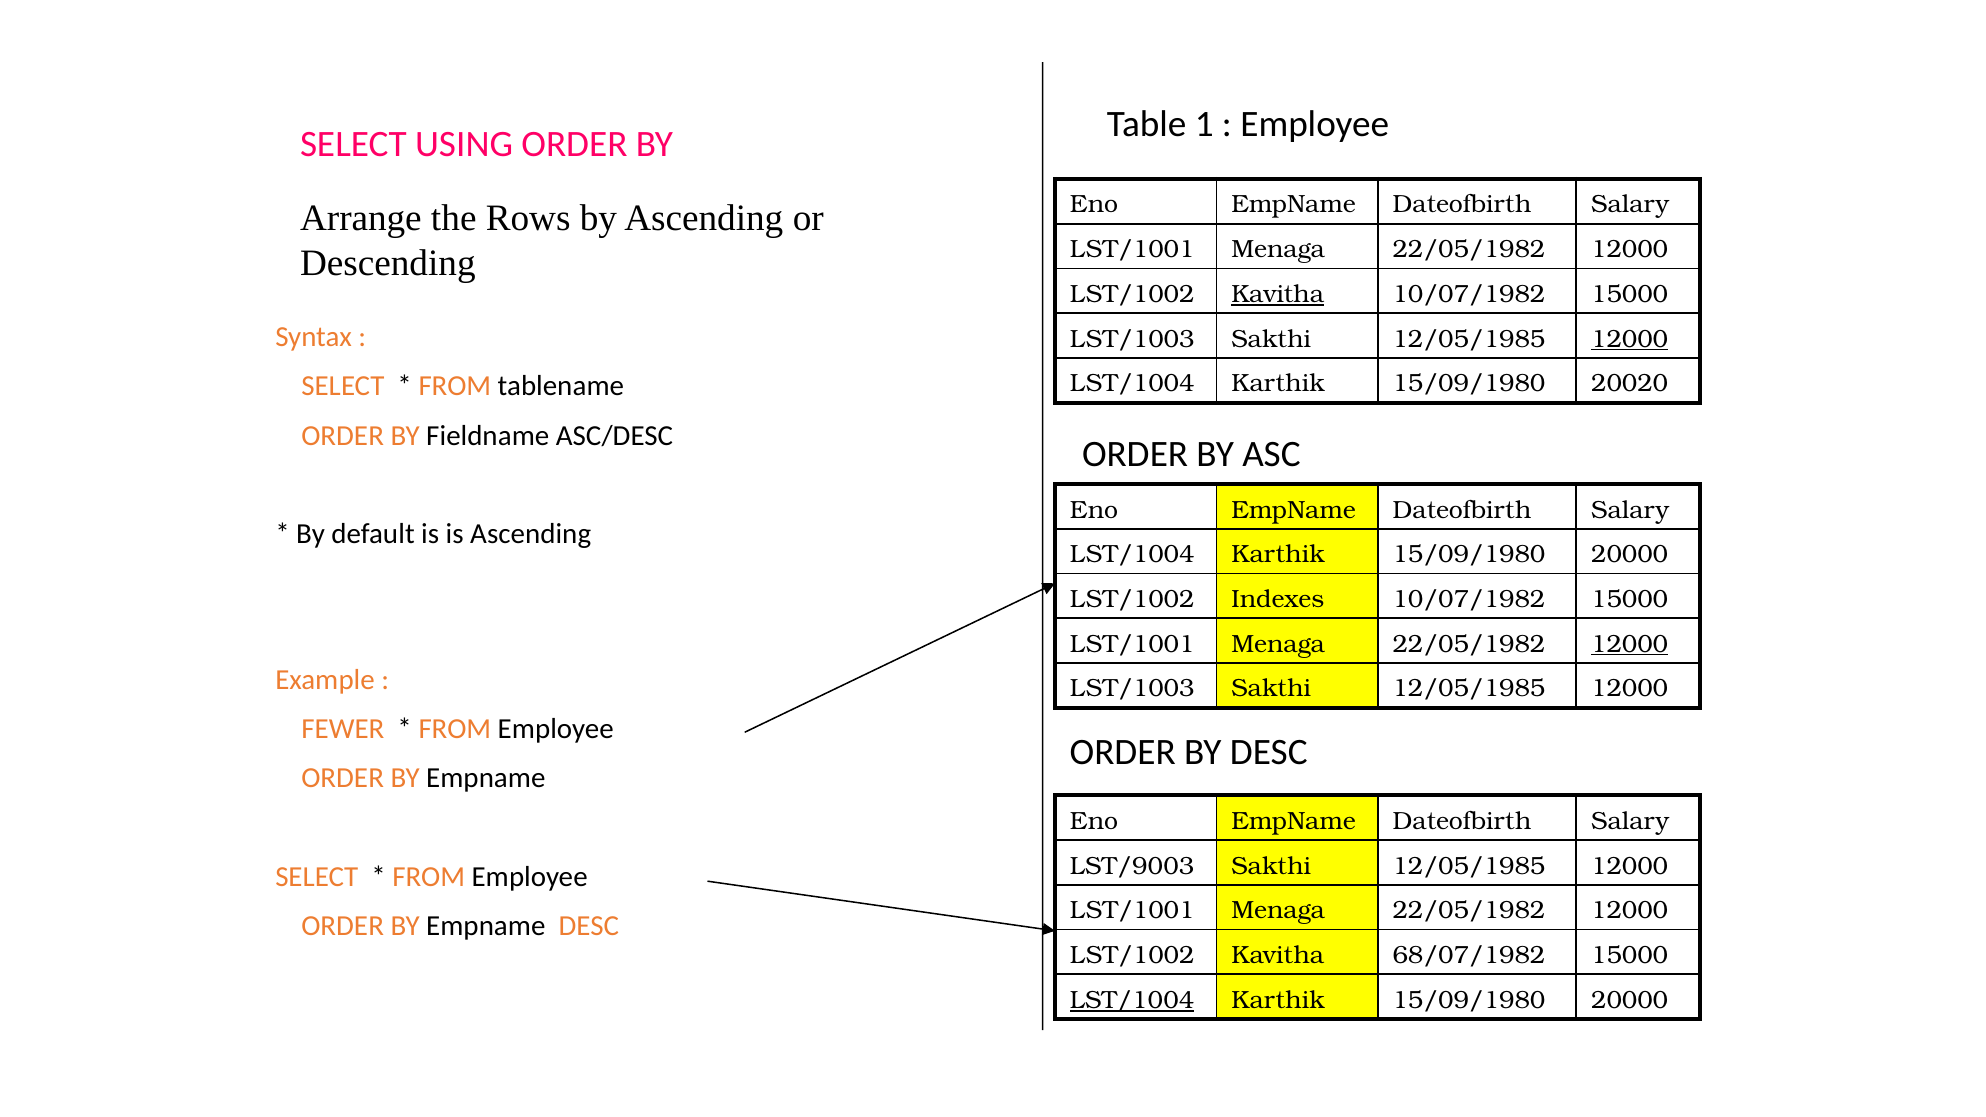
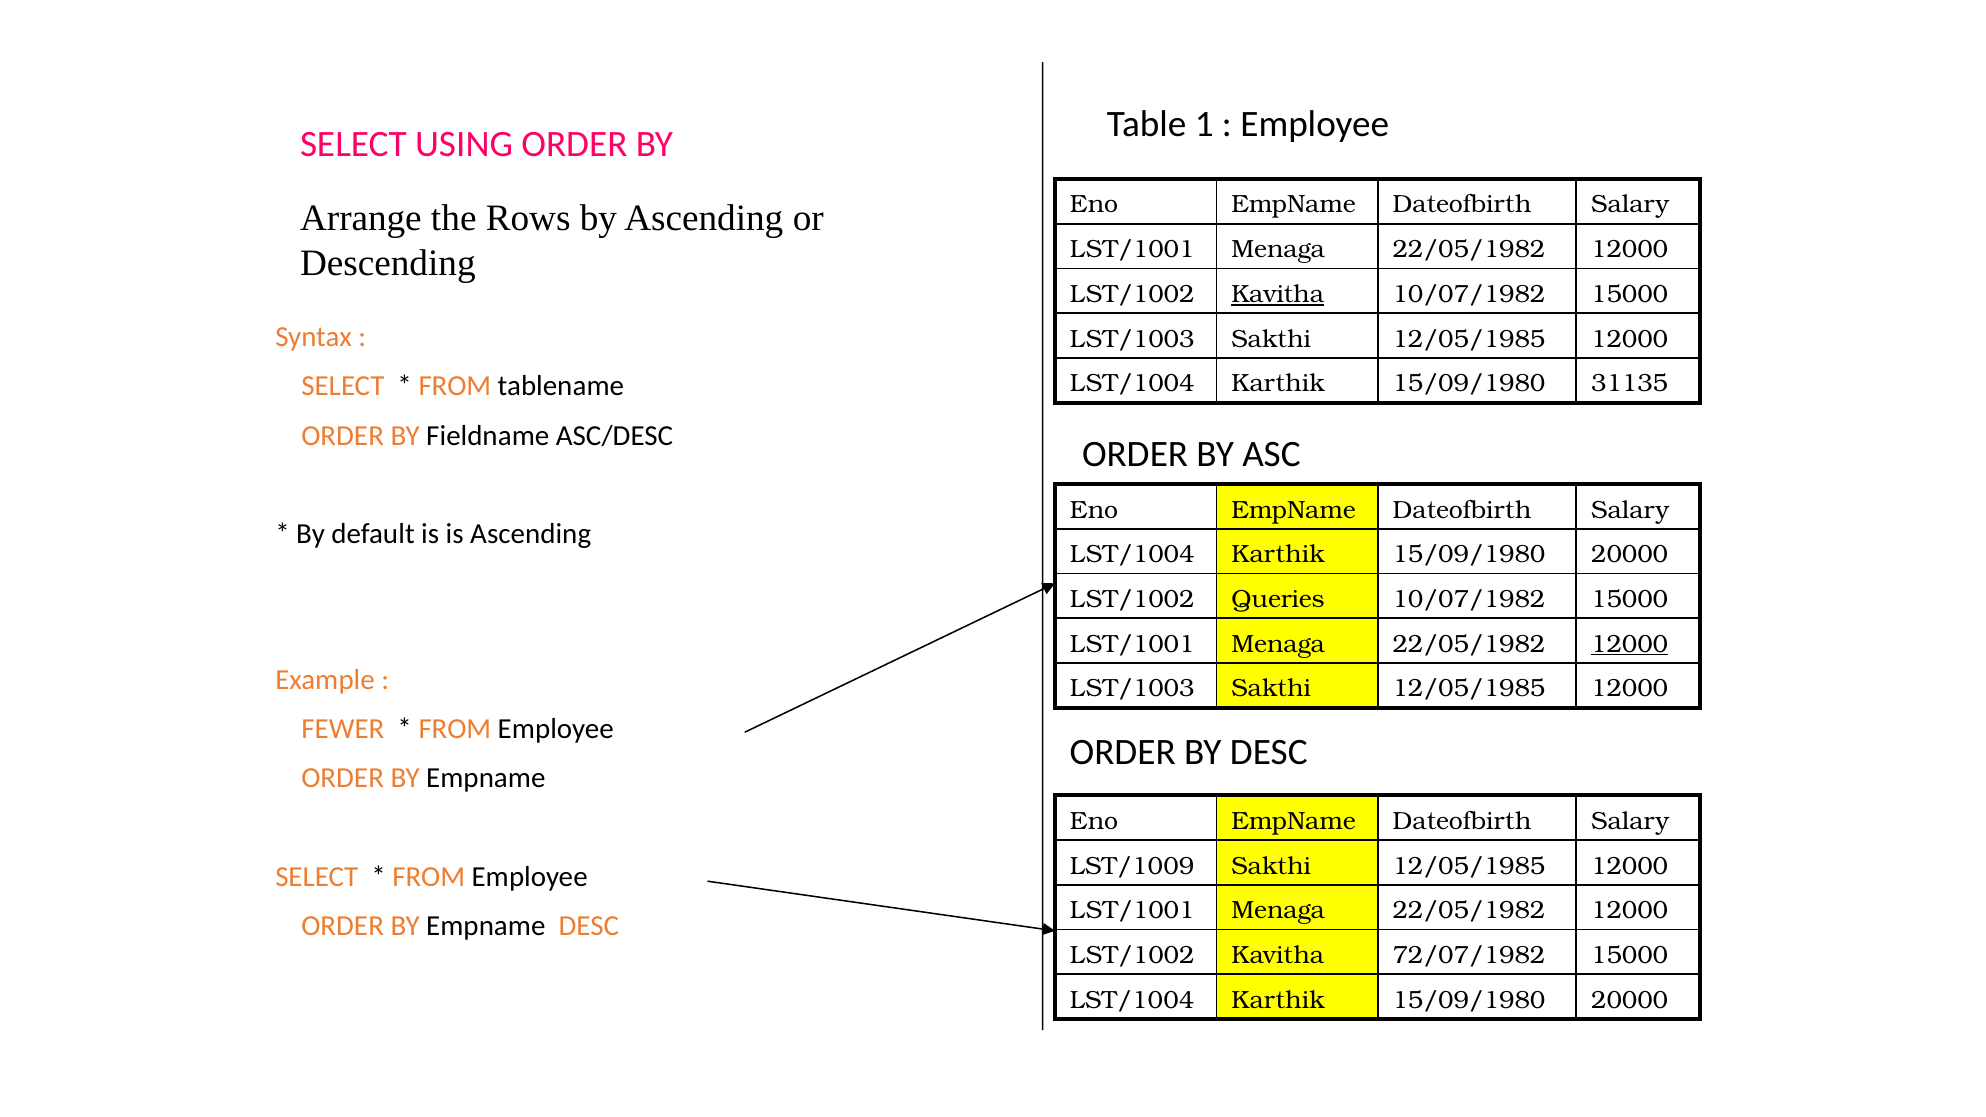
12000 at (1630, 339) underline: present -> none
20020: 20020 -> 31135
Indexes: Indexes -> Queries
LST/9003: LST/9003 -> LST/1009
68/07/1982: 68/07/1982 -> 72/07/1982
LST/1004 at (1132, 1000) underline: present -> none
